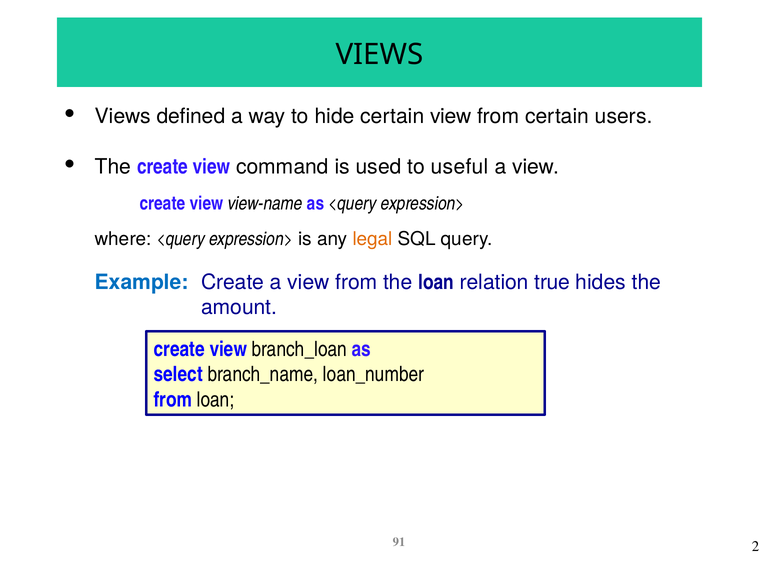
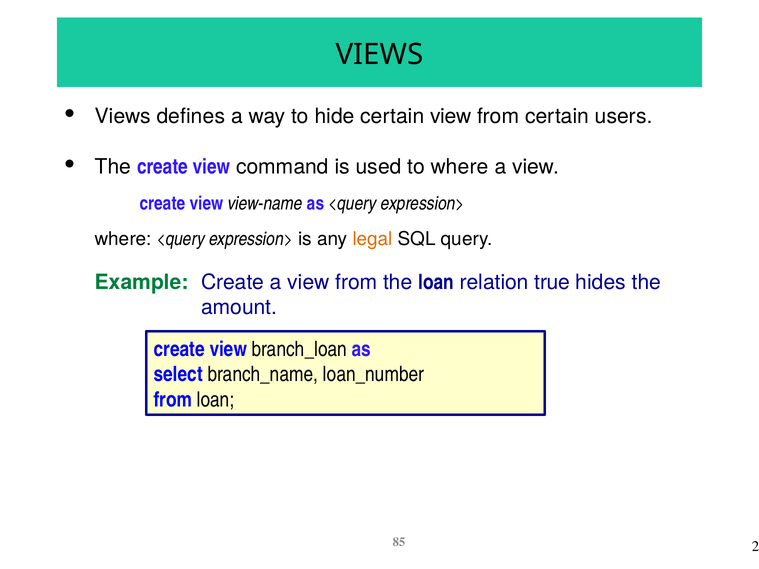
defined: defined -> defines
to useful: useful -> where
Example colour: blue -> green
91: 91 -> 85
